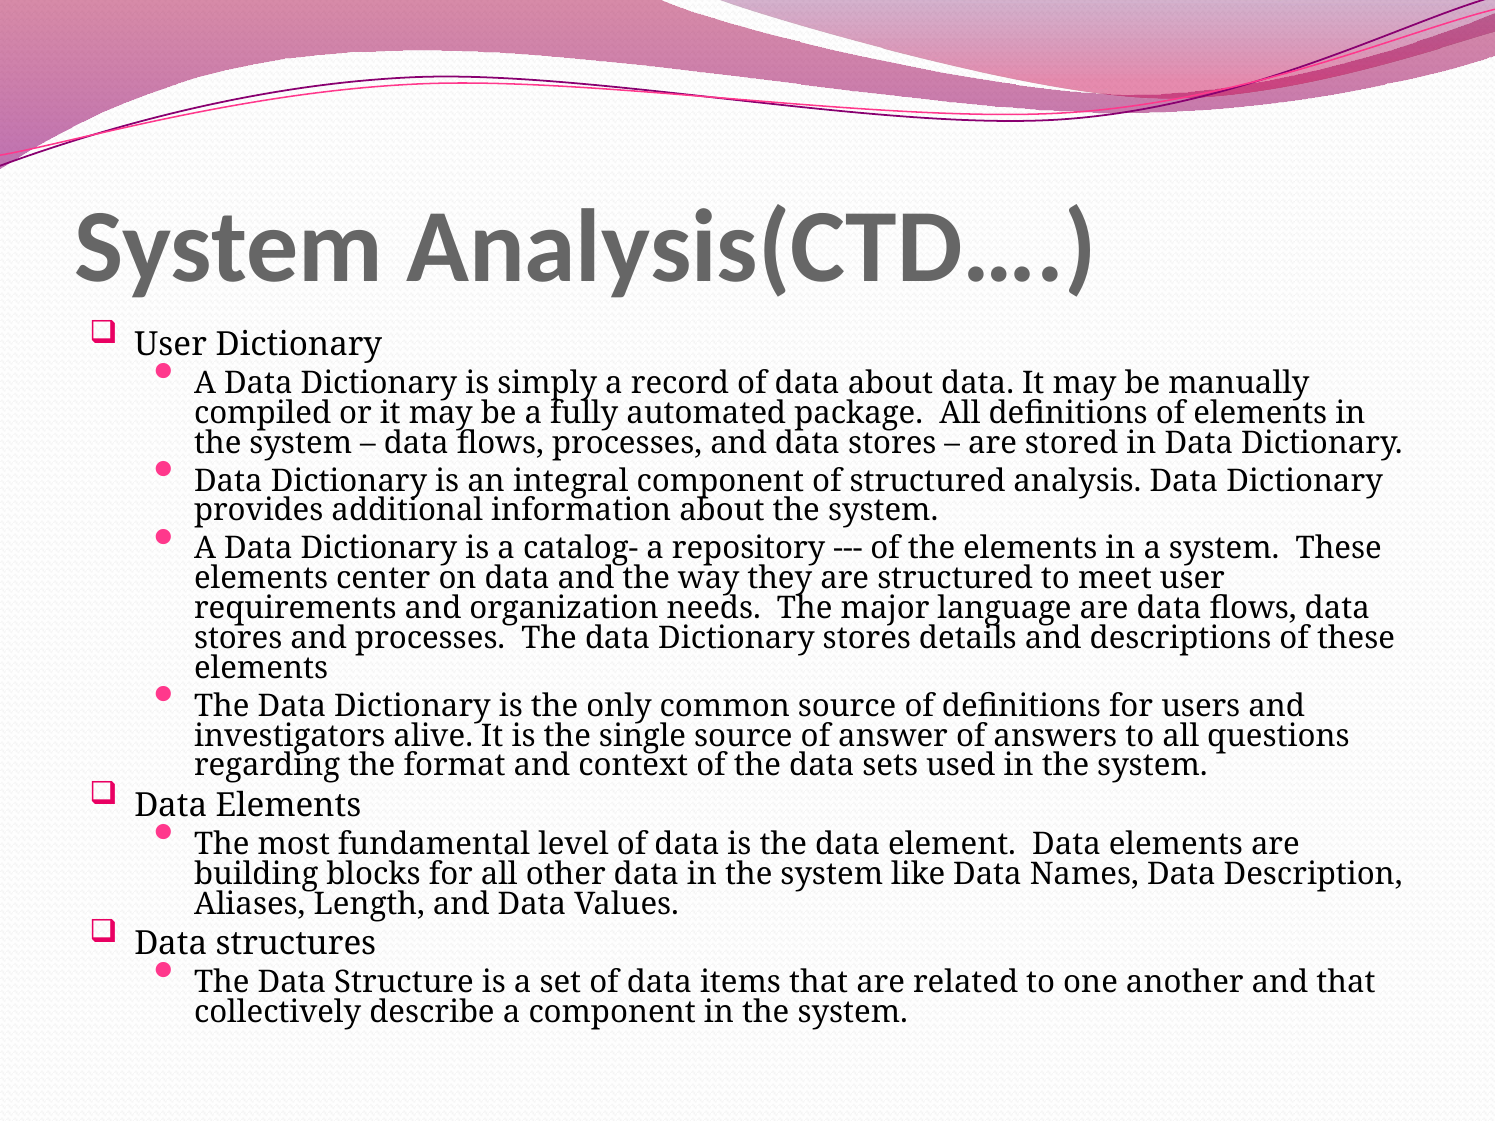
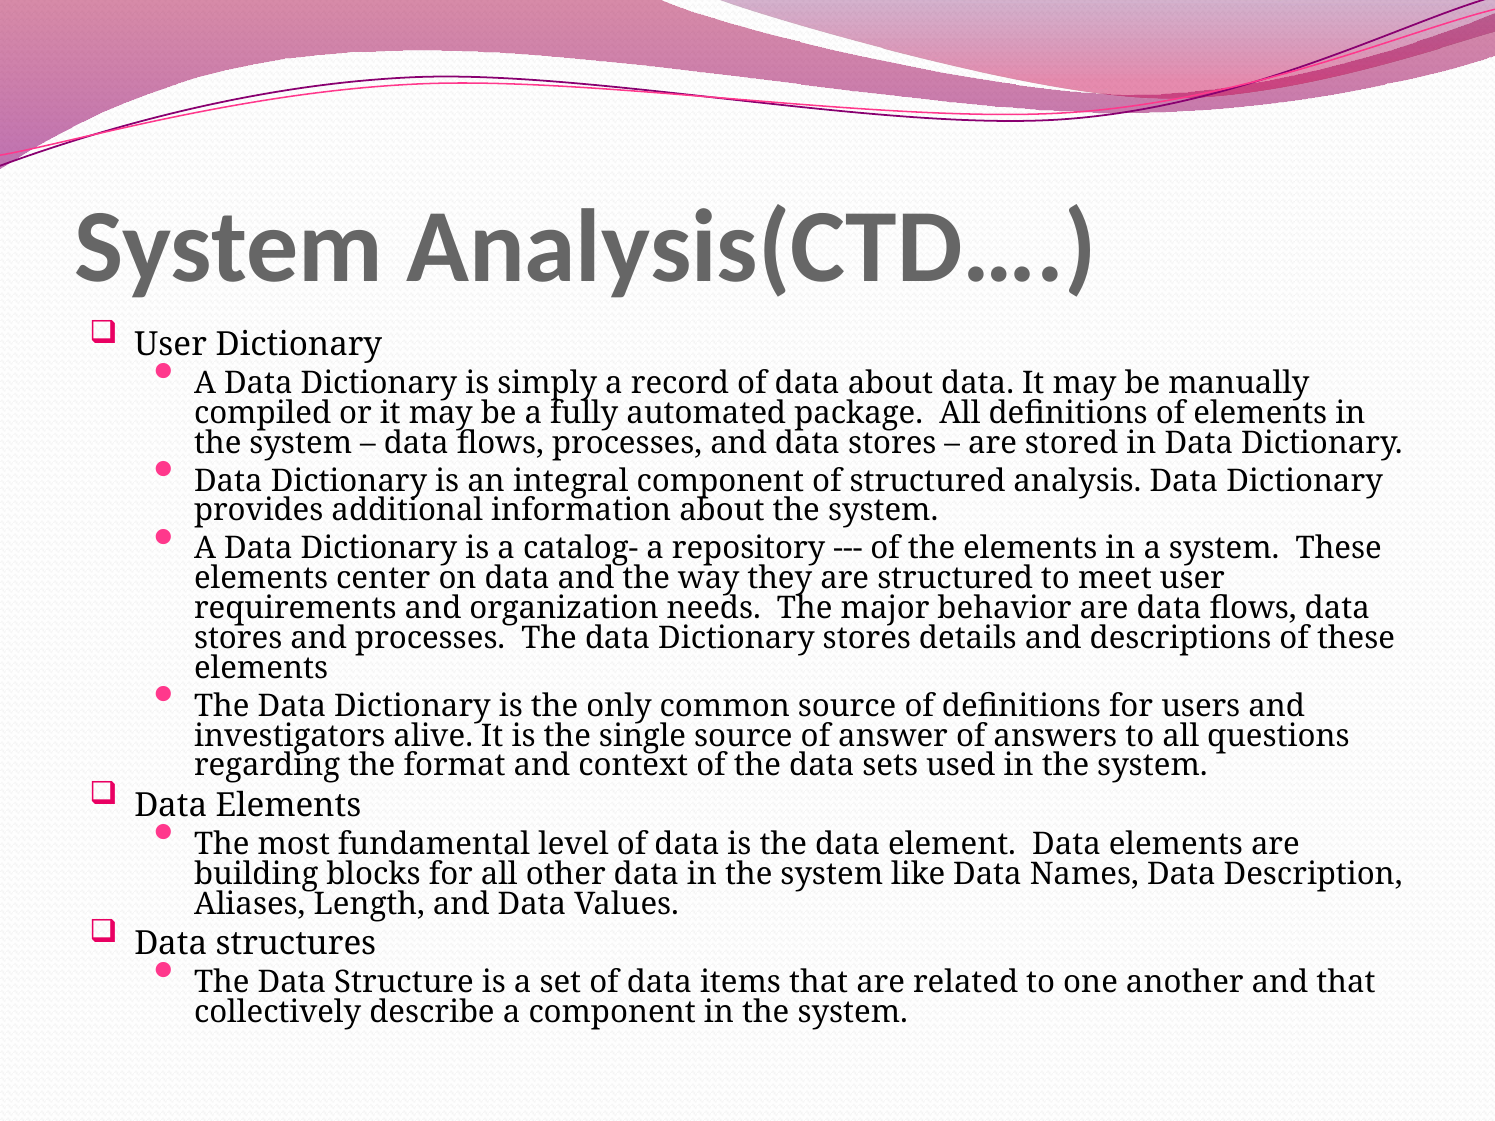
language: language -> behavior
